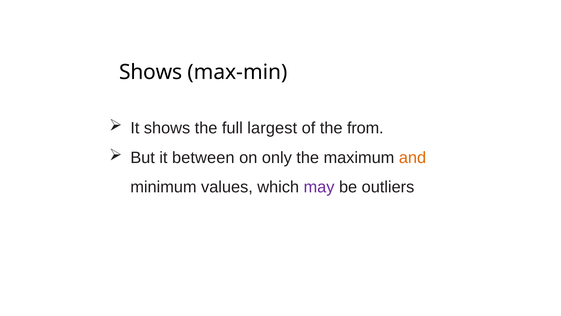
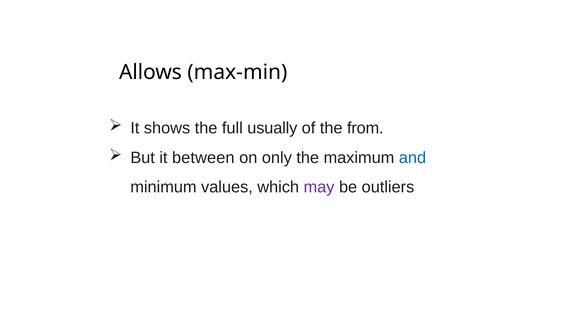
Shows at (151, 72): Shows -> Allows
largest: largest -> usually
and colour: orange -> blue
